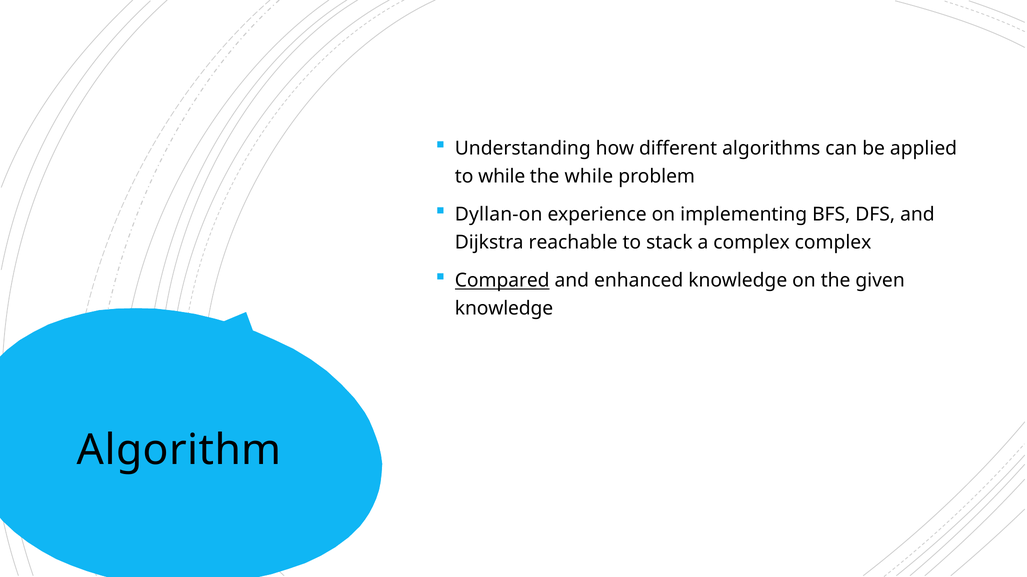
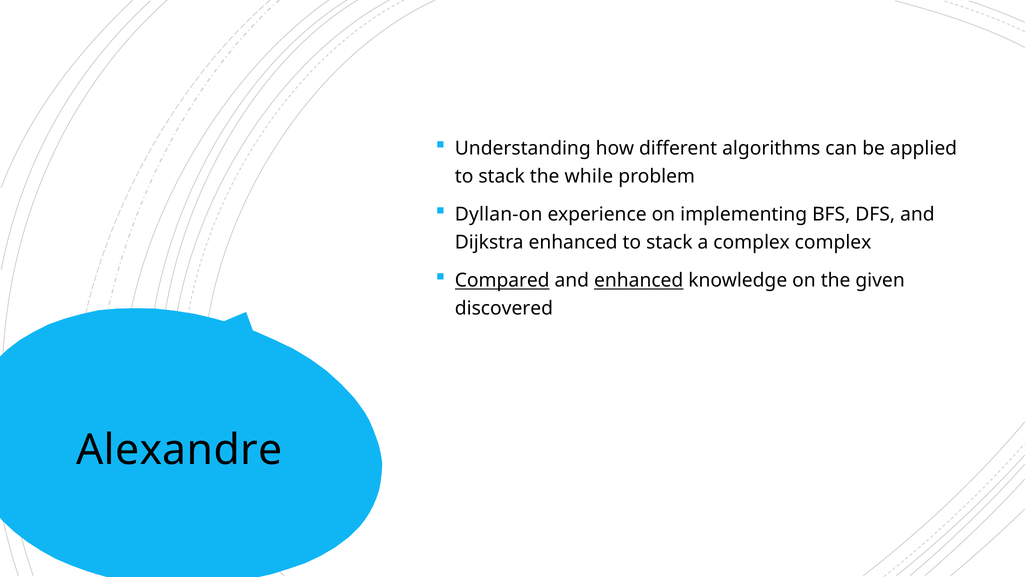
while at (502, 176): while -> stack
Dijkstra reachable: reachable -> enhanced
enhanced at (639, 281) underline: none -> present
knowledge at (504, 309): knowledge -> discovered
Algorithm: Algorithm -> Alexandre
